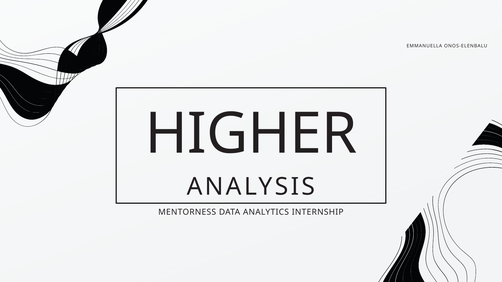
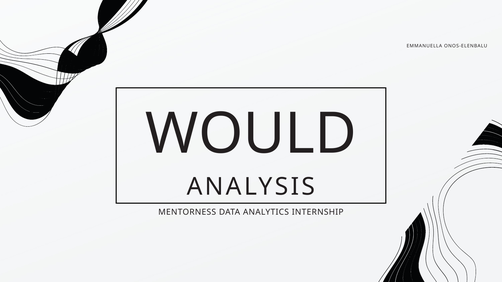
HIGHER: HIGHER -> WOULD
